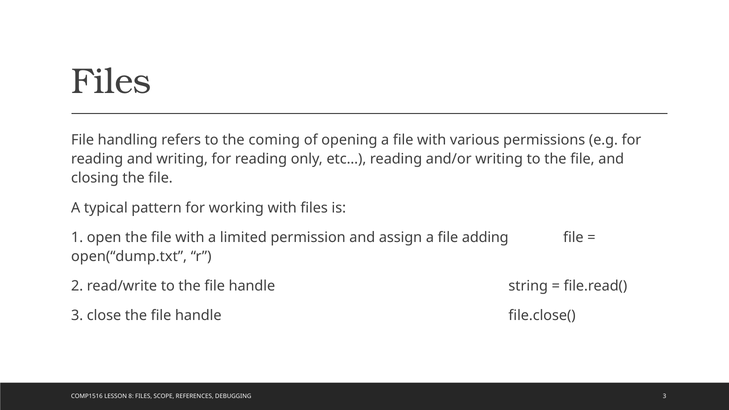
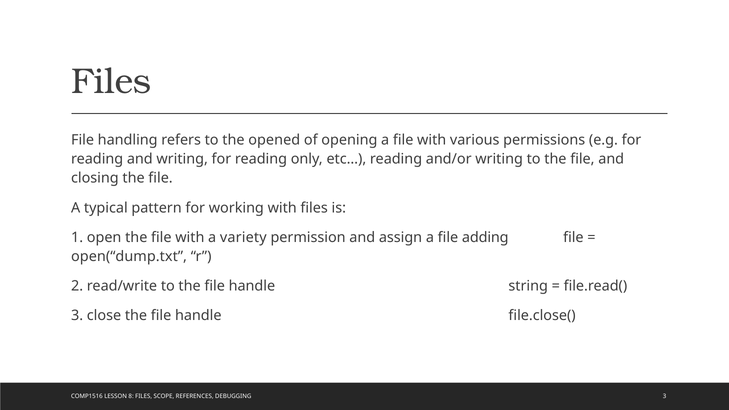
coming: coming -> opened
limited: limited -> variety
